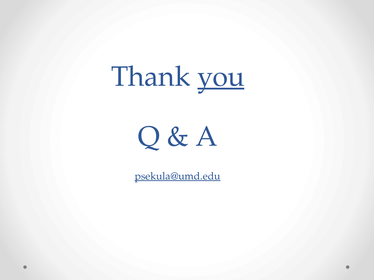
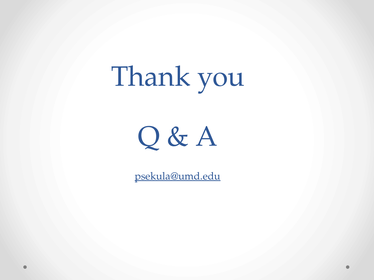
you underline: present -> none
